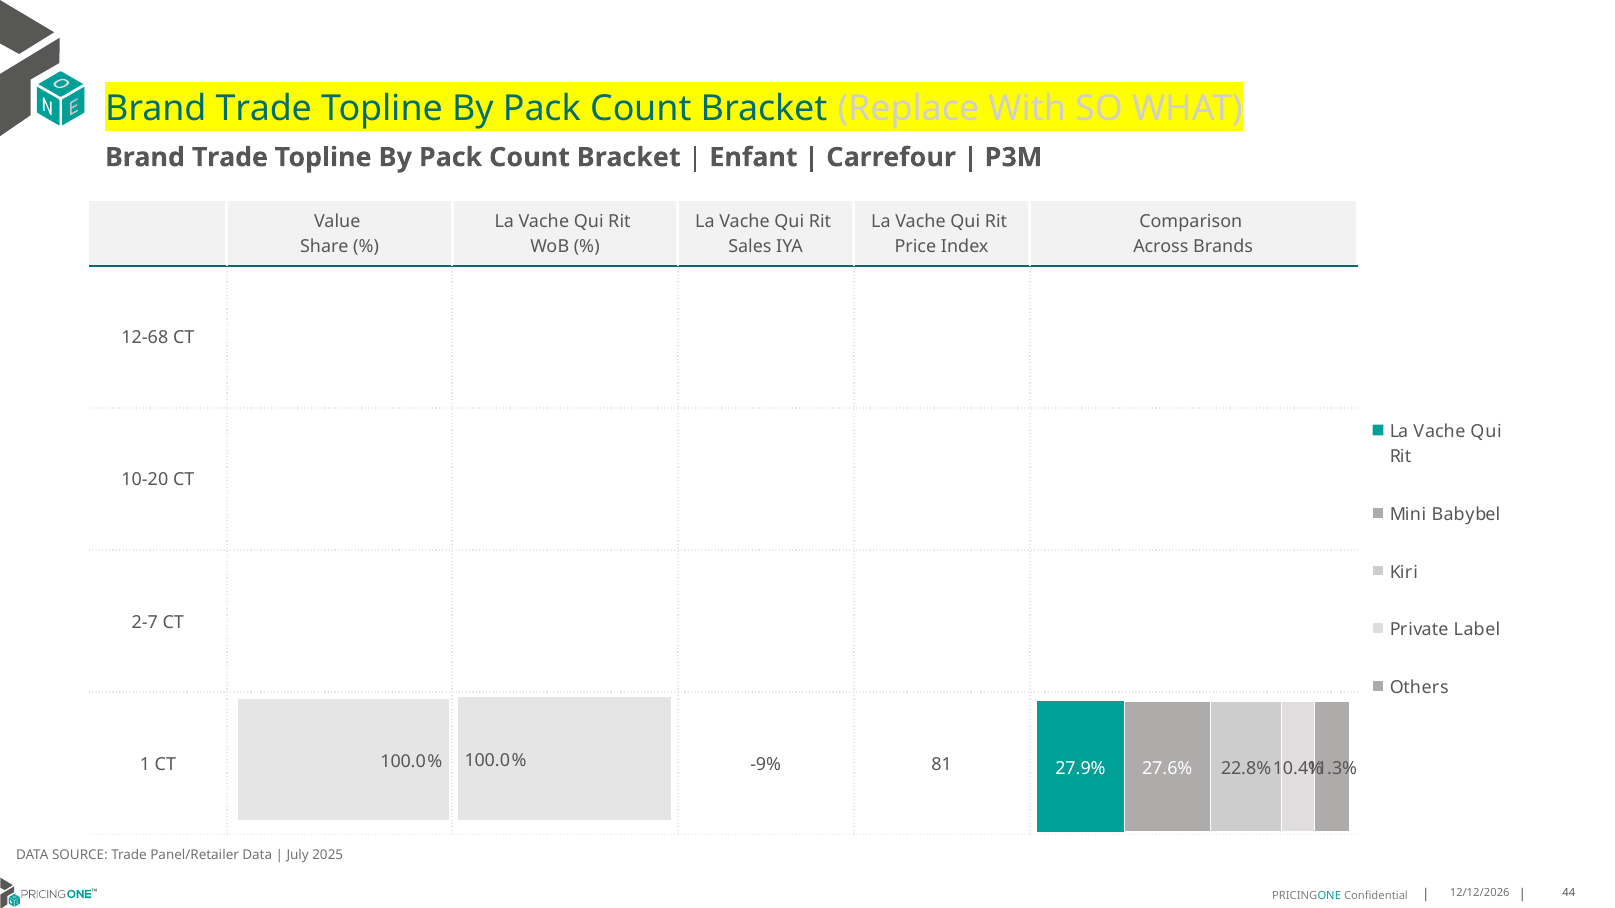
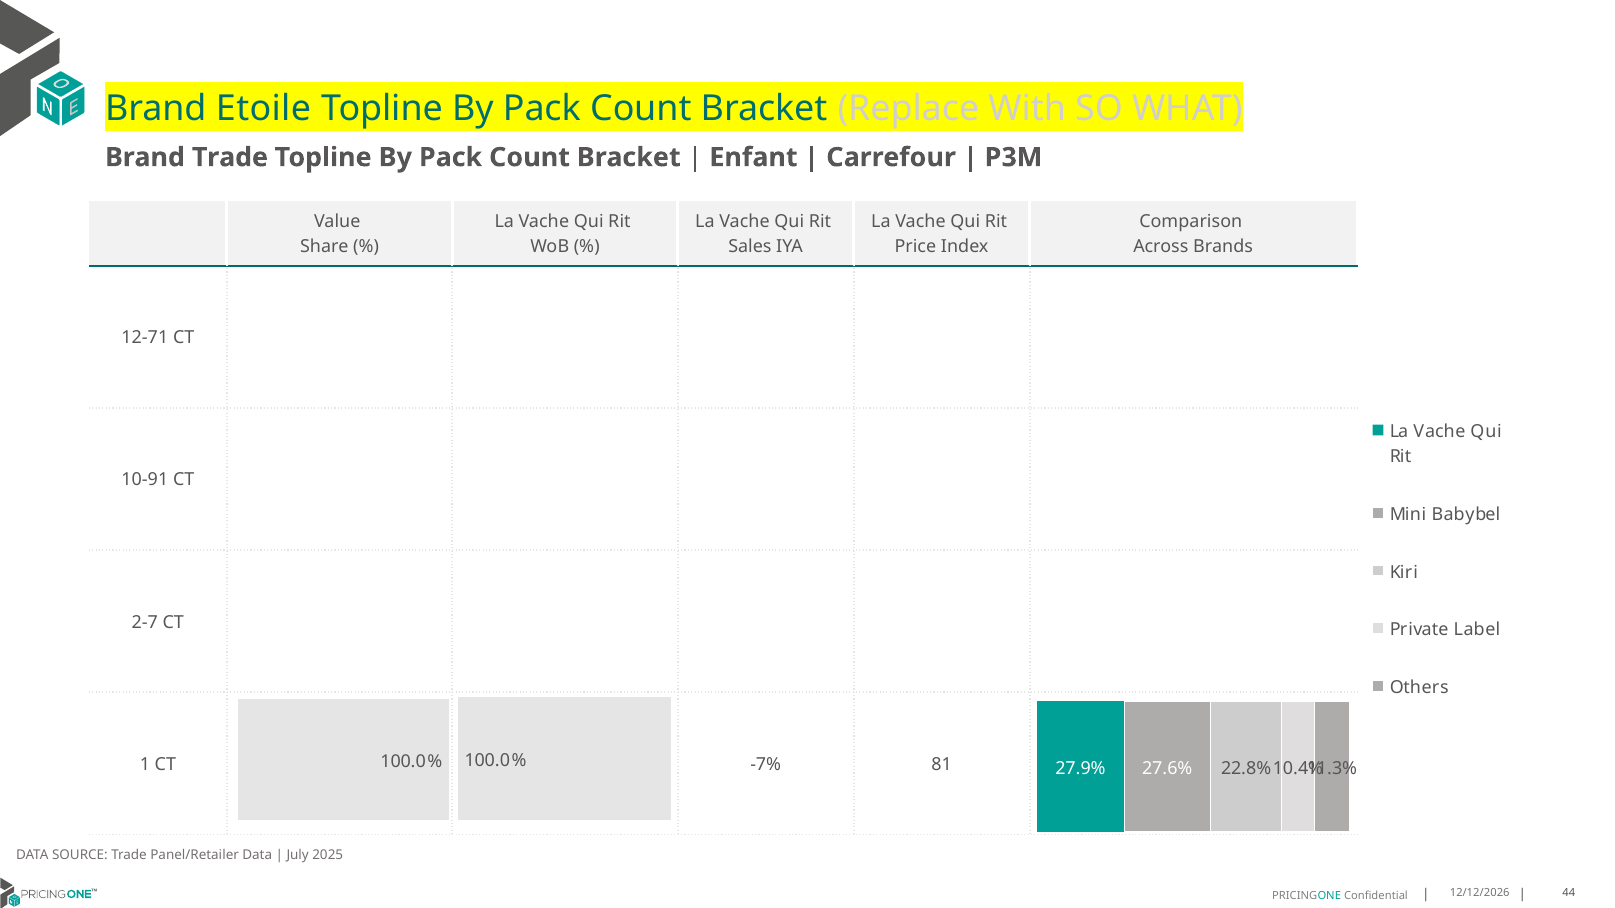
Trade at (264, 109): Trade -> Etoile
12-68: 12-68 -> 12-71
10-20: 10-20 -> 10-91
-9%: -9% -> -7%
